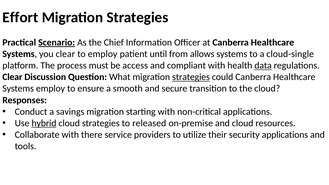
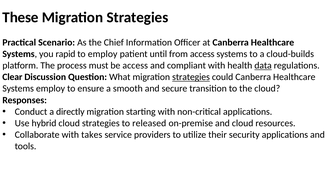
Effort: Effort -> These
Scenario underline: present -> none
you clear: clear -> rapid
from allows: allows -> access
cloud-single: cloud-single -> cloud-builds
savings: savings -> directly
hybrid underline: present -> none
there: there -> takes
